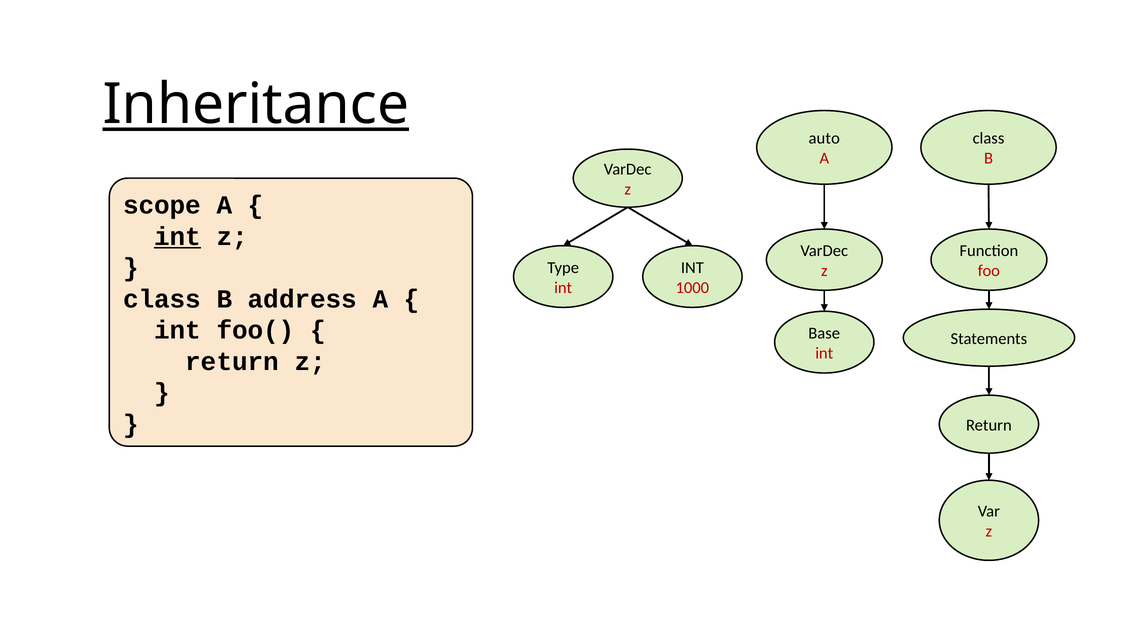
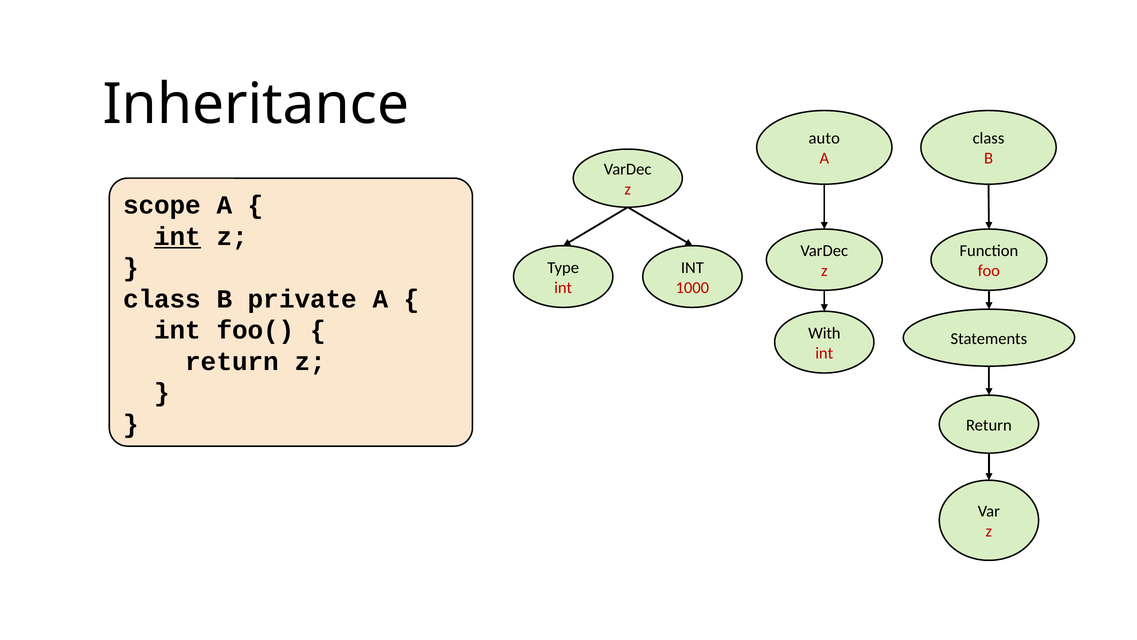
Inheritance underline: present -> none
address: address -> private
Base: Base -> With
